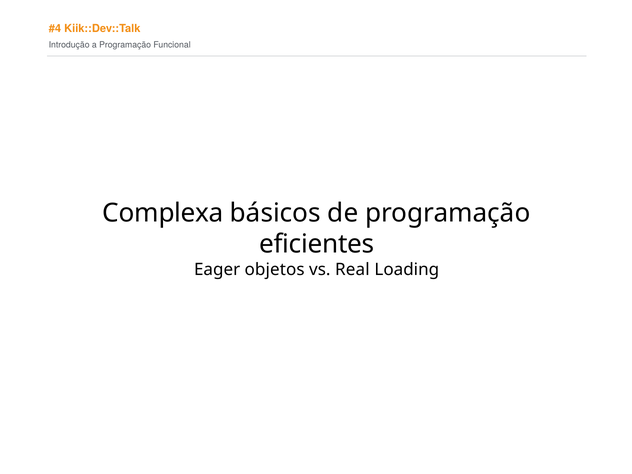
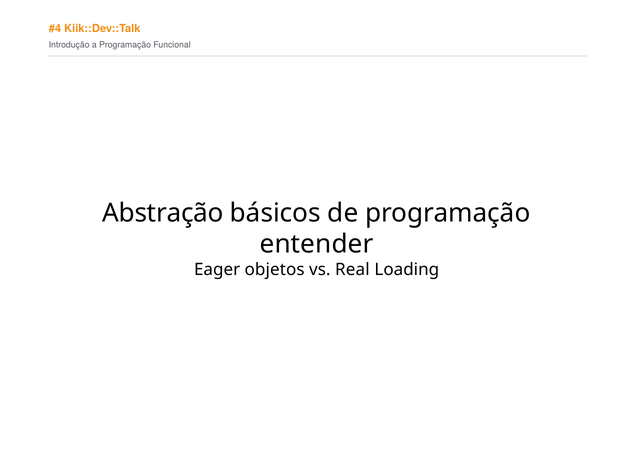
Complexa: Complexa -> Abstração
eficientes: eficientes -> entender
